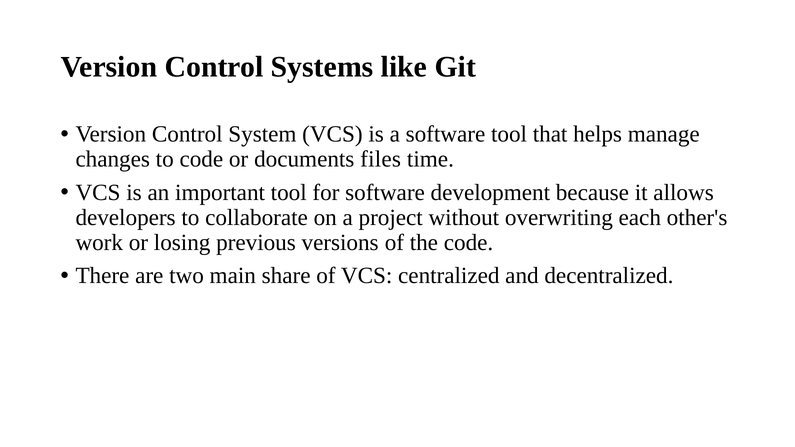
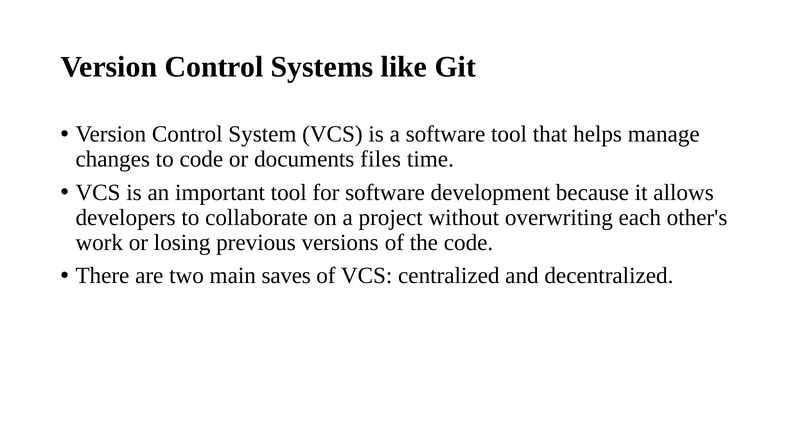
share: share -> saves
